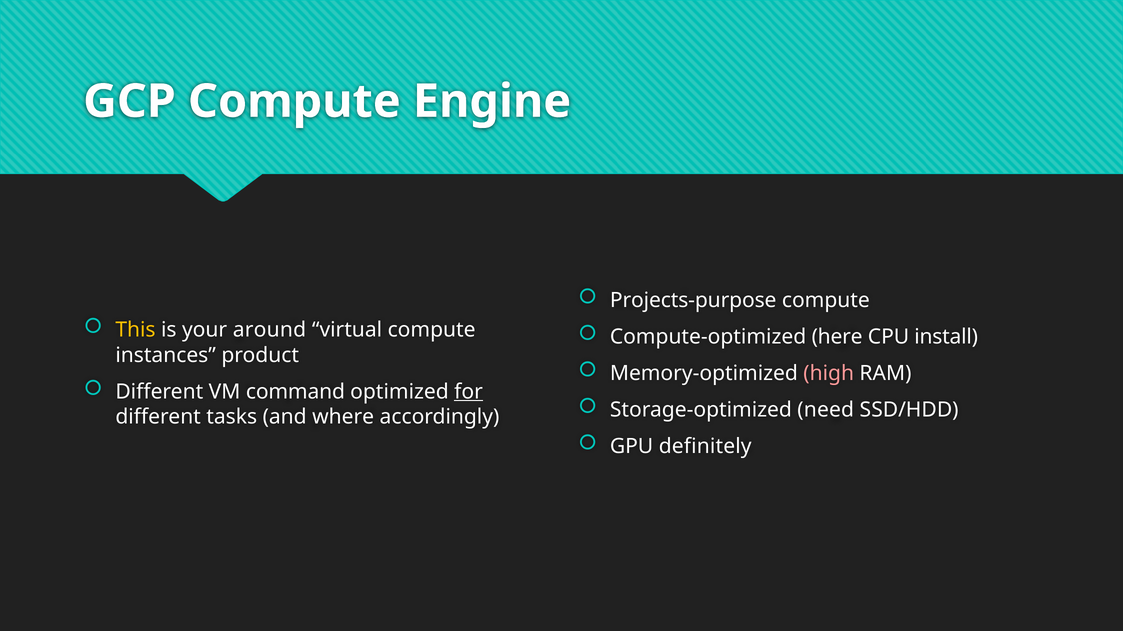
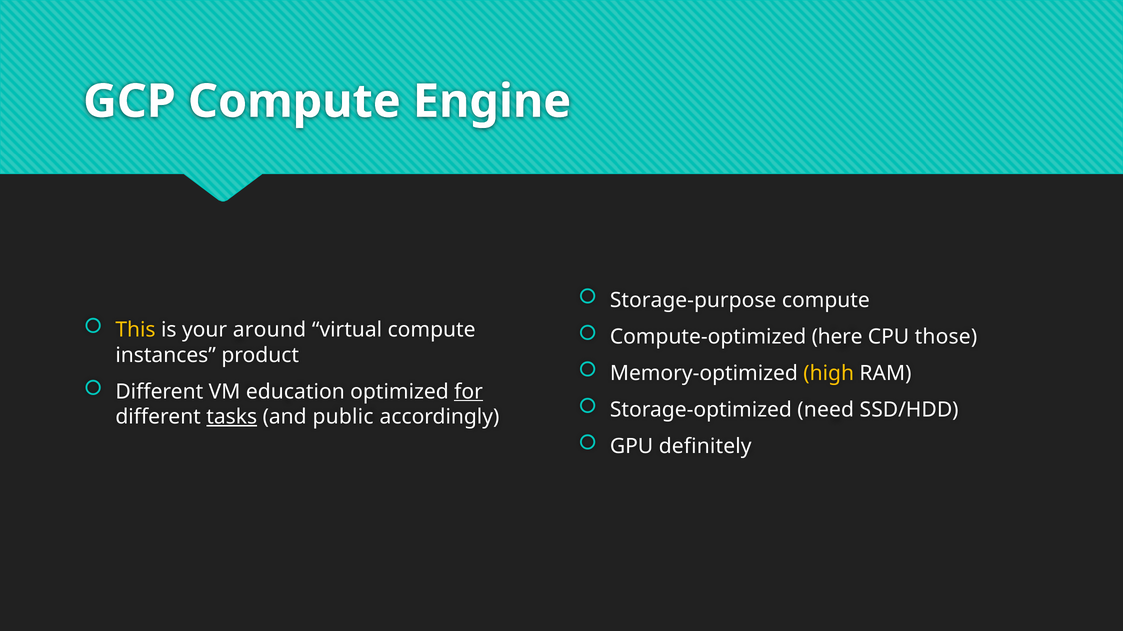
Projects-purpose: Projects-purpose -> Storage-purpose
install: install -> those
high colour: pink -> yellow
command: command -> education
tasks underline: none -> present
where: where -> public
